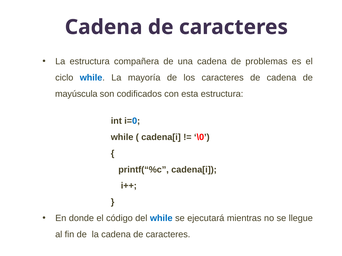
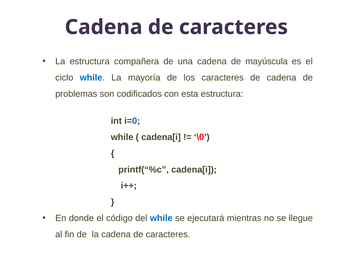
problemas: problemas -> mayúscula
mayúscula: mayúscula -> problemas
